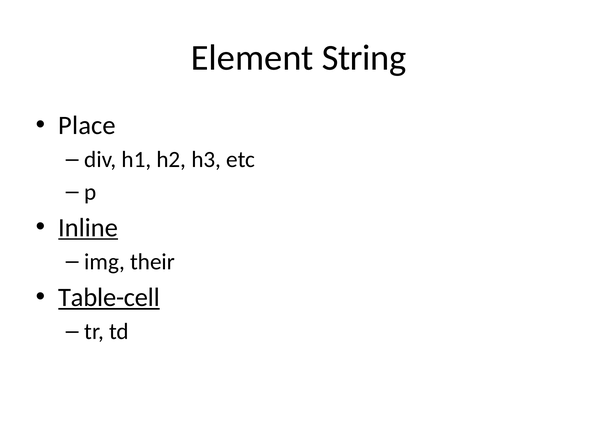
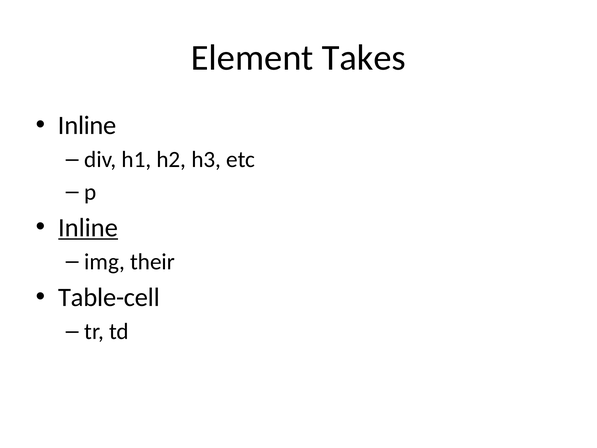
String: String -> Takes
Place at (87, 125): Place -> Inline
Table-cell underline: present -> none
